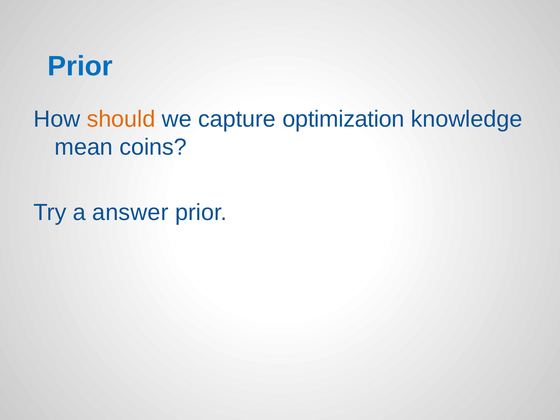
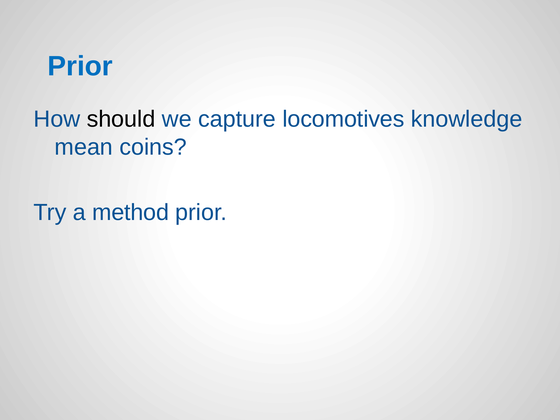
should colour: orange -> black
optimization: optimization -> locomotives
answer: answer -> method
